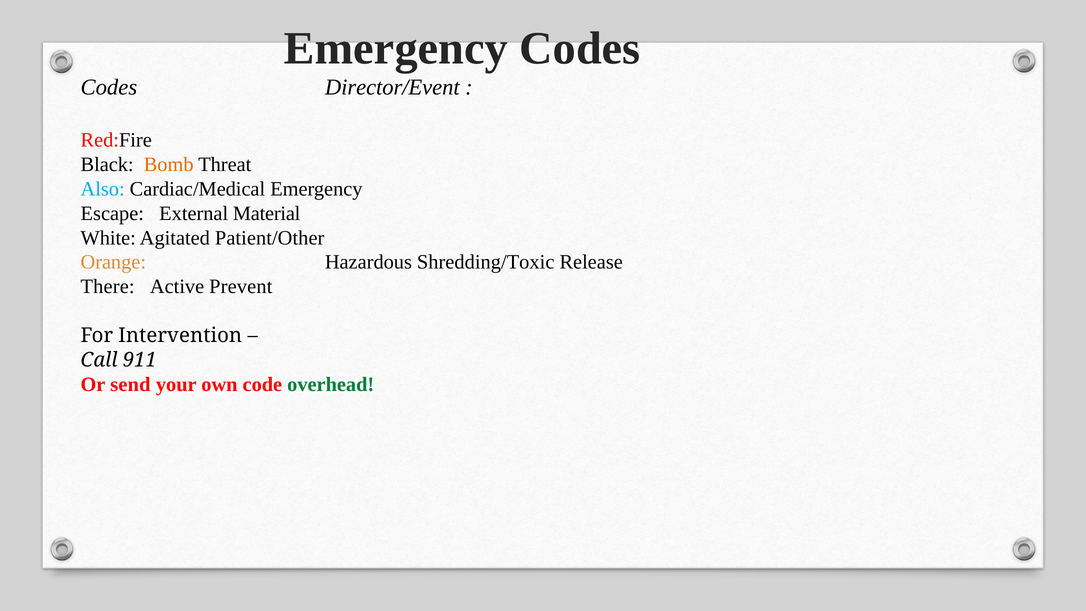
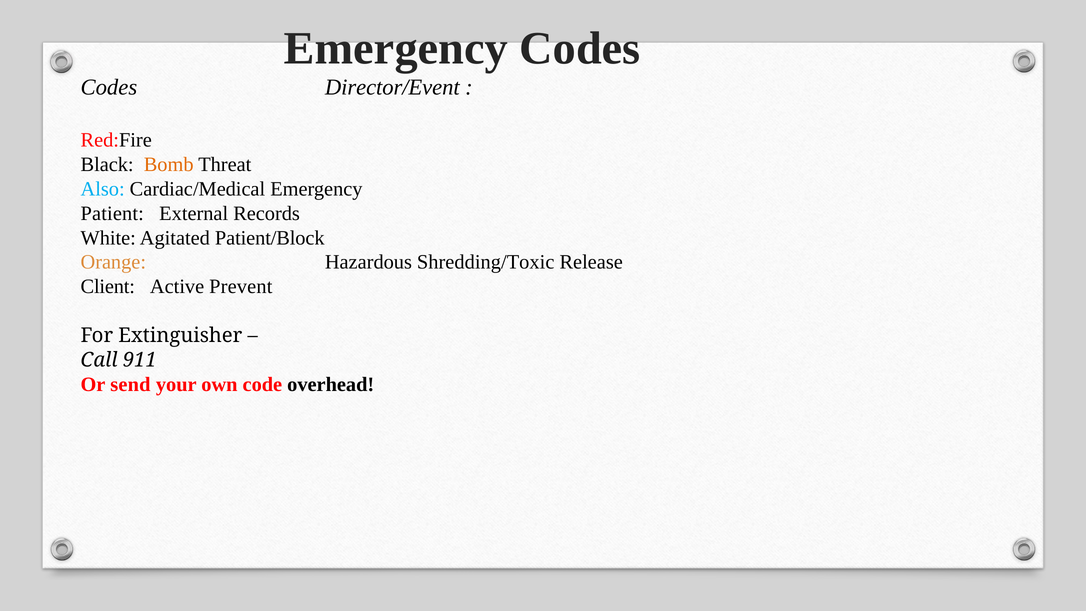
Escape: Escape -> Patient
Material: Material -> Records
Patient/Other: Patient/Other -> Patient/Block
There: There -> Client
Intervention: Intervention -> Extinguisher
overhead colour: green -> black
